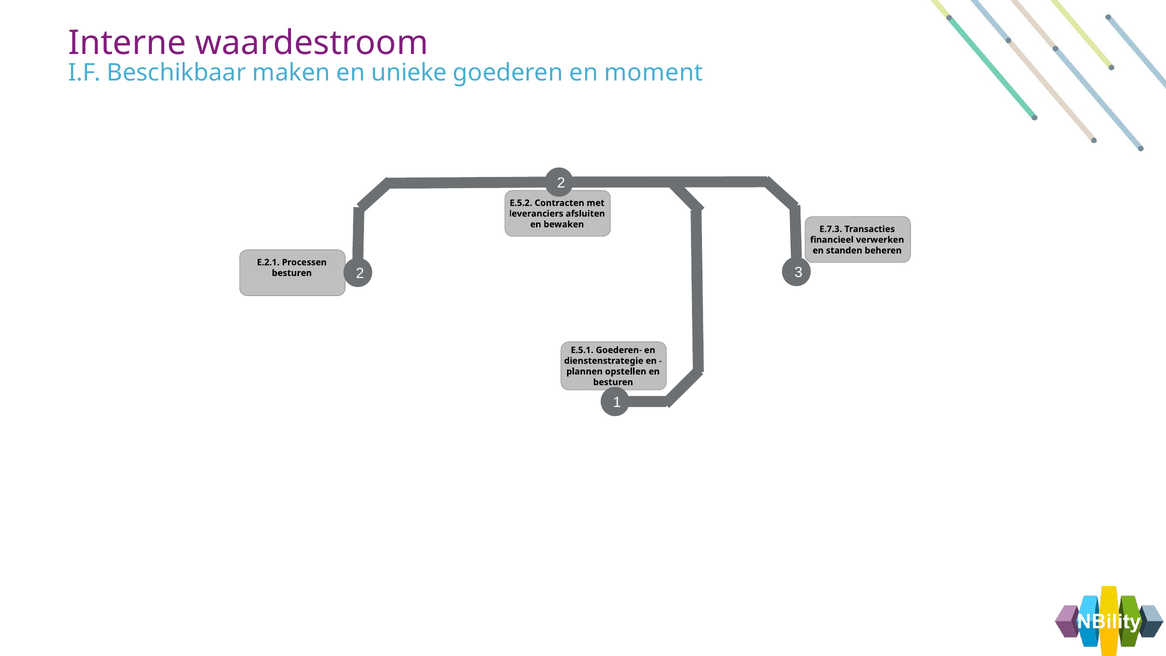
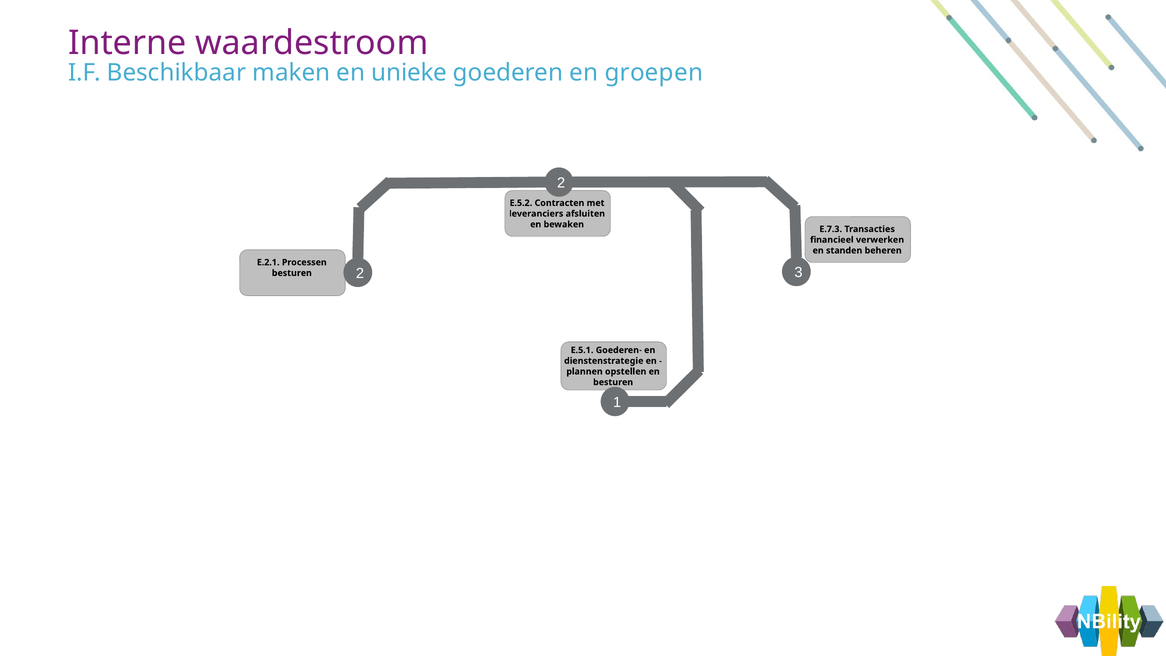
moment: moment -> groepen
